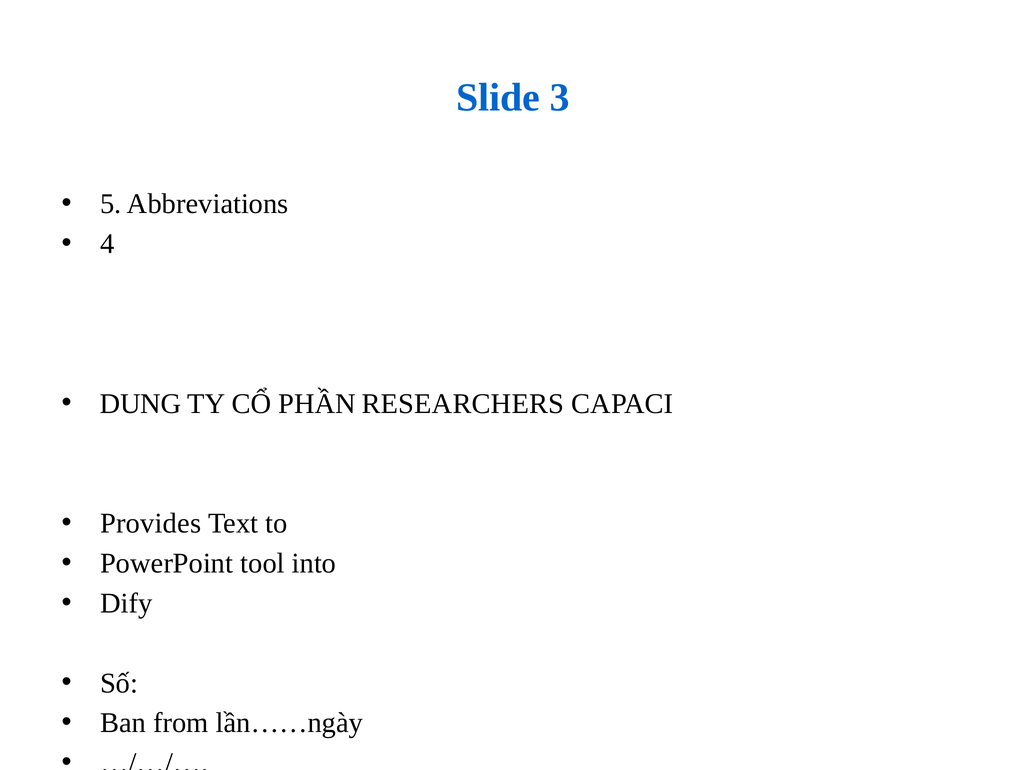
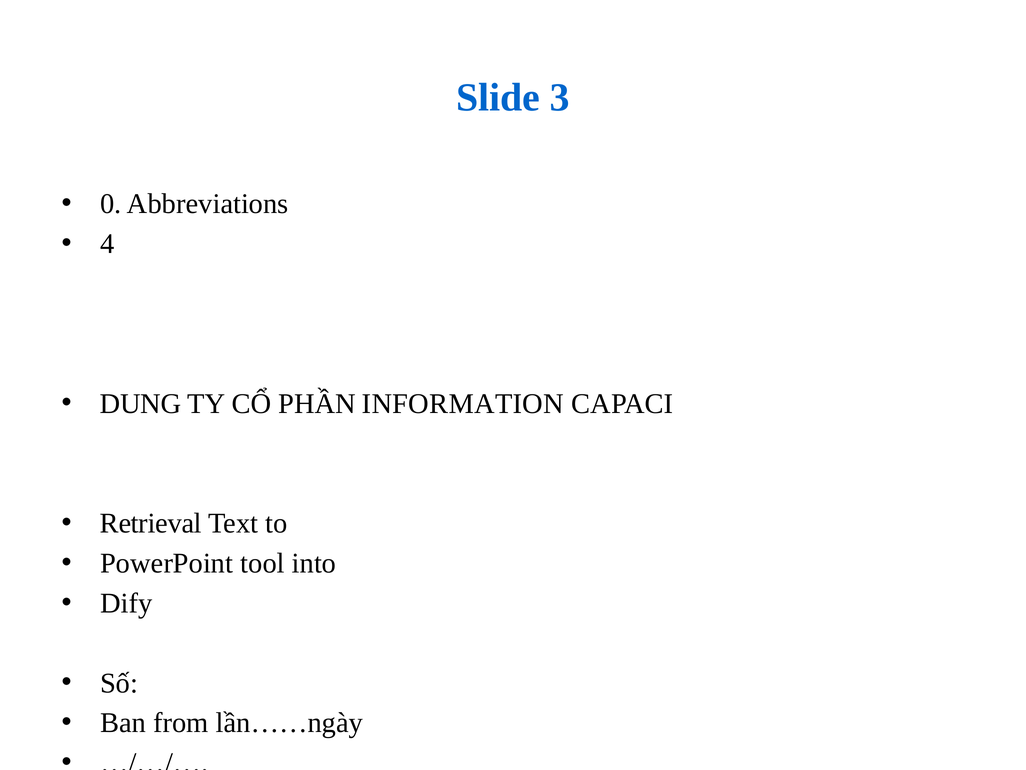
5: 5 -> 0
RESEARCHERS: RESEARCHERS -> INFORMATION
Provides: Provides -> Retrieval
